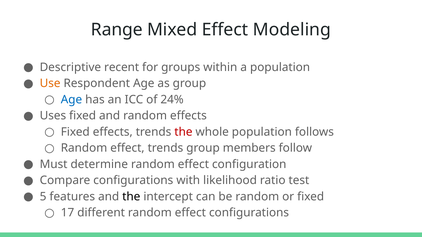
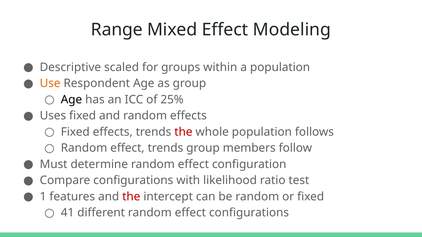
recent: recent -> scaled
Age at (71, 100) colour: blue -> black
24%: 24% -> 25%
5: 5 -> 1
the at (131, 197) colour: black -> red
17: 17 -> 41
